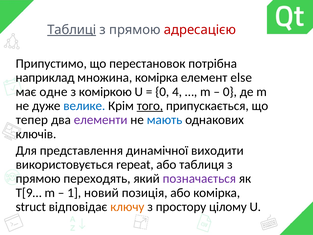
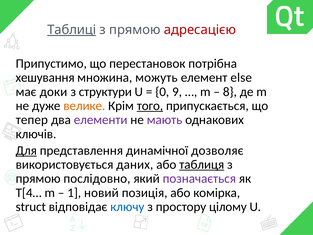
наприклад: наприклад -> хешування
множина комірка: комірка -> можуть
одне: одне -> доки
коміркою: коміркою -> структури
4: 4 -> 9
0 at (230, 92): 0 -> 8
велике colour: blue -> orange
мають colour: blue -> purple
Для underline: none -> present
виходити: виходити -> дозволяє
repeat: repeat -> даних
таблиця underline: none -> present
переходять: переходять -> послідовно
T[9…: T[9… -> T[4…
ключу colour: orange -> blue
